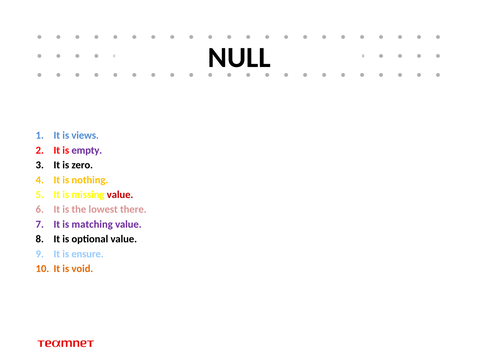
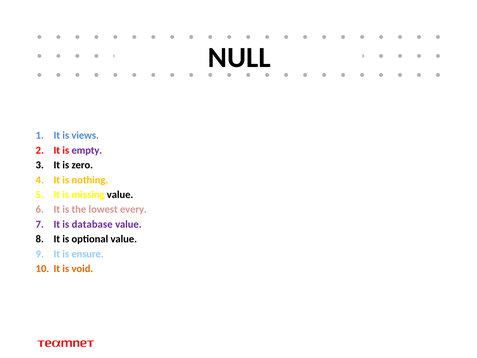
value at (120, 195) colour: red -> black
there: there -> every
matching: matching -> database
